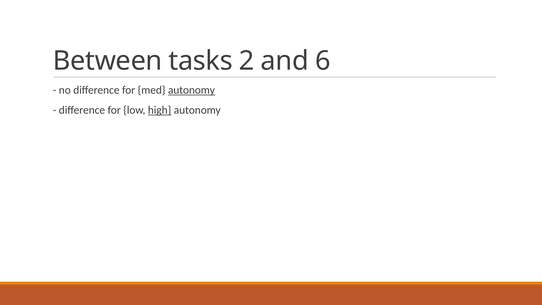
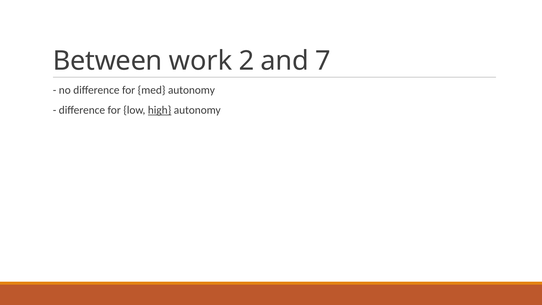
tasks: tasks -> work
6: 6 -> 7
autonomy at (191, 90) underline: present -> none
